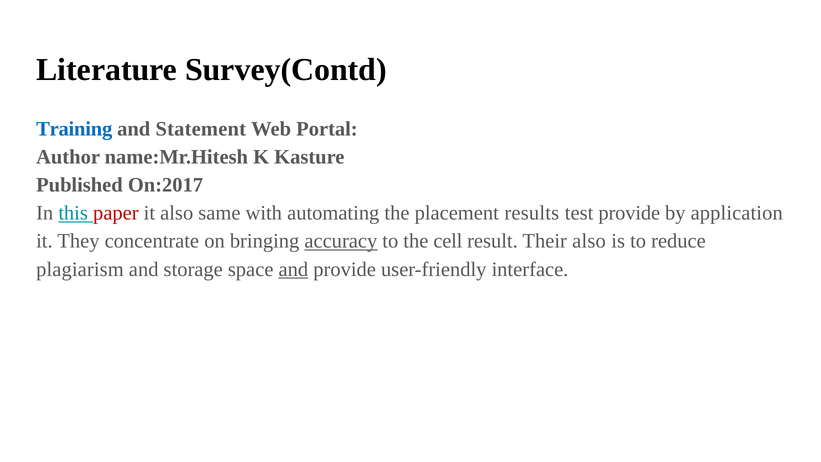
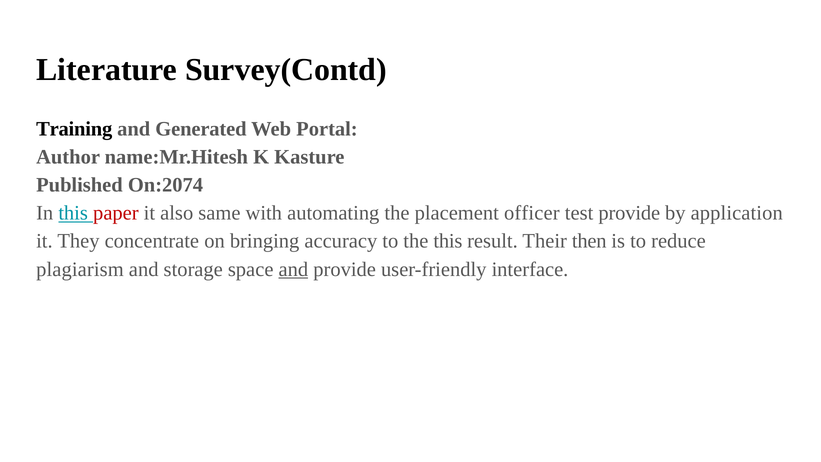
Training colour: blue -> black
Statement: Statement -> Generated
On:2017: On:2017 -> On:2074
results: results -> officer
accuracy underline: present -> none
the cell: cell -> this
Their also: also -> then
